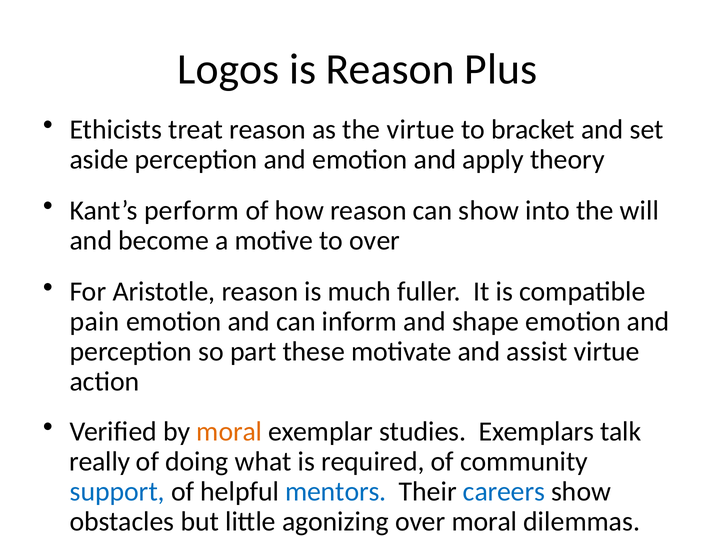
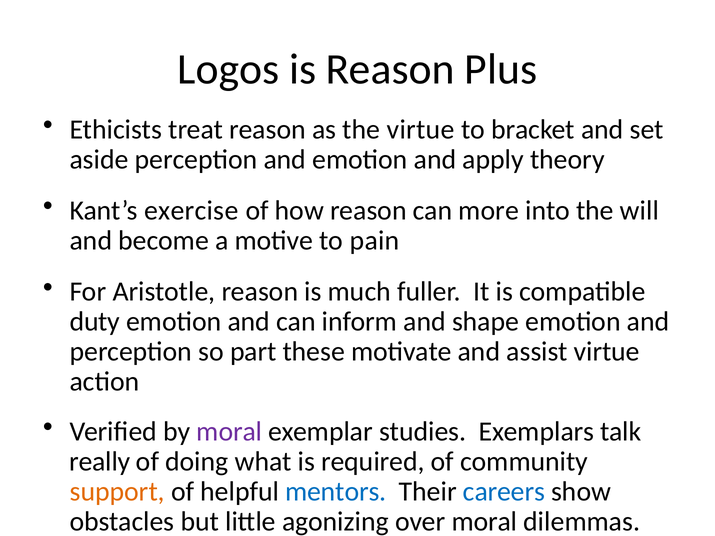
perform: perform -> exercise
can show: show -> more
to over: over -> pain
pain: pain -> duty
moral at (229, 432) colour: orange -> purple
support colour: blue -> orange
